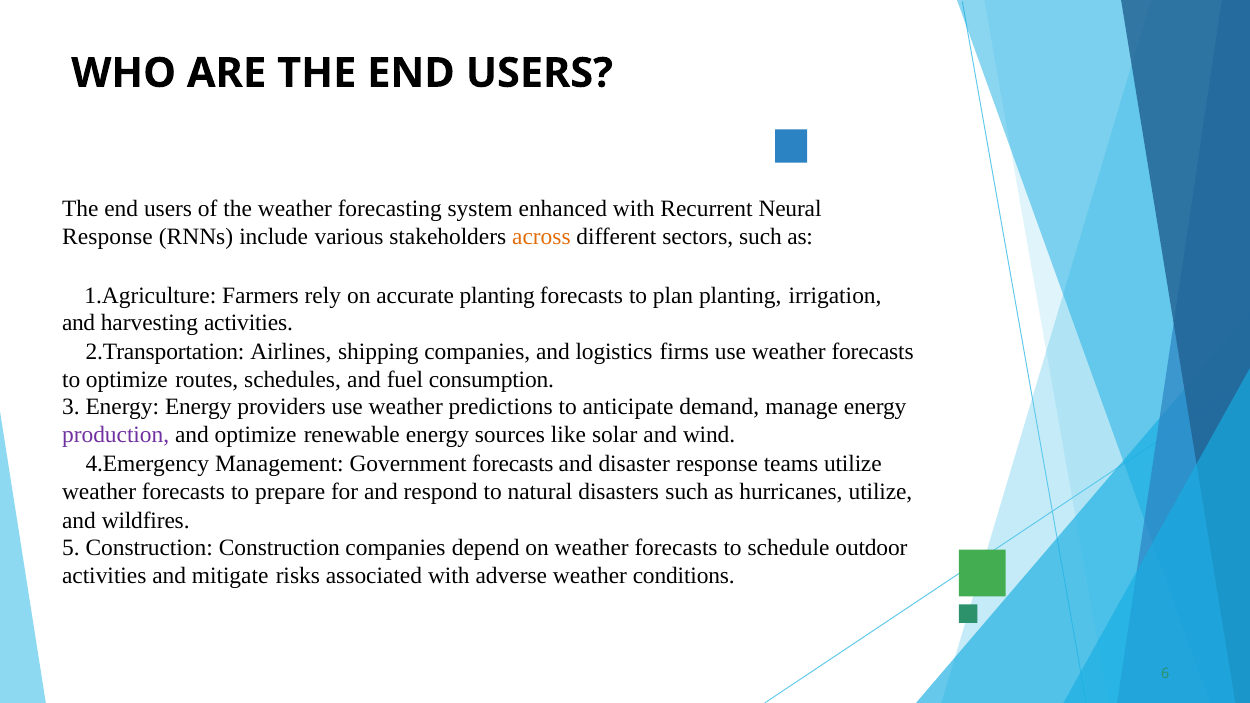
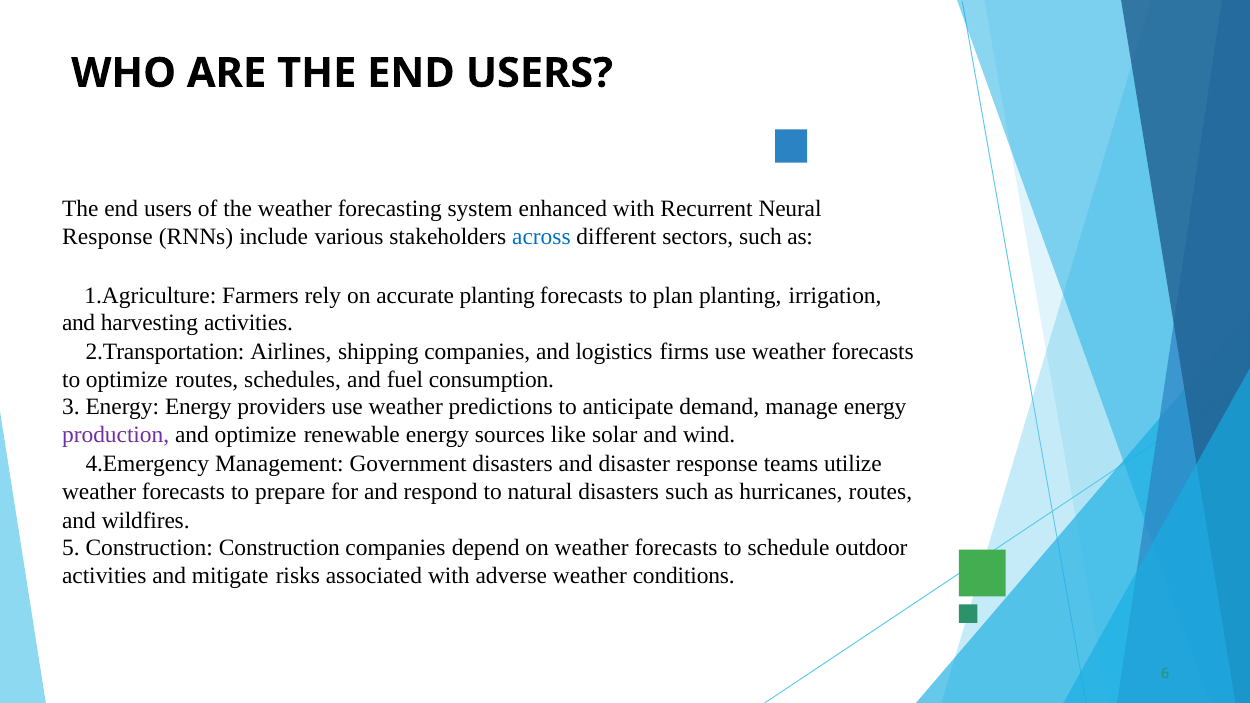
across colour: orange -> blue
Government forecasts: forecasts -> disasters
hurricanes utilize: utilize -> routes
